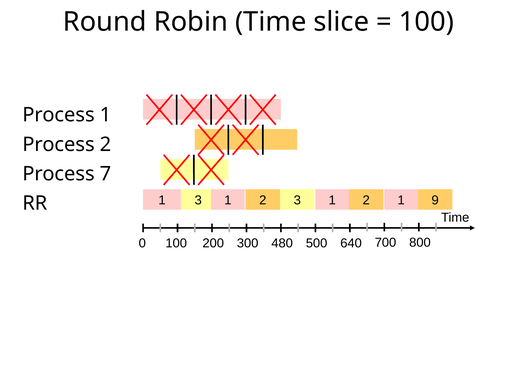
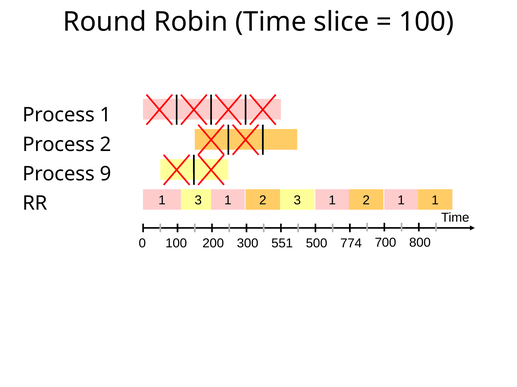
7: 7 -> 9
1 9: 9 -> 1
480: 480 -> 551
640: 640 -> 774
